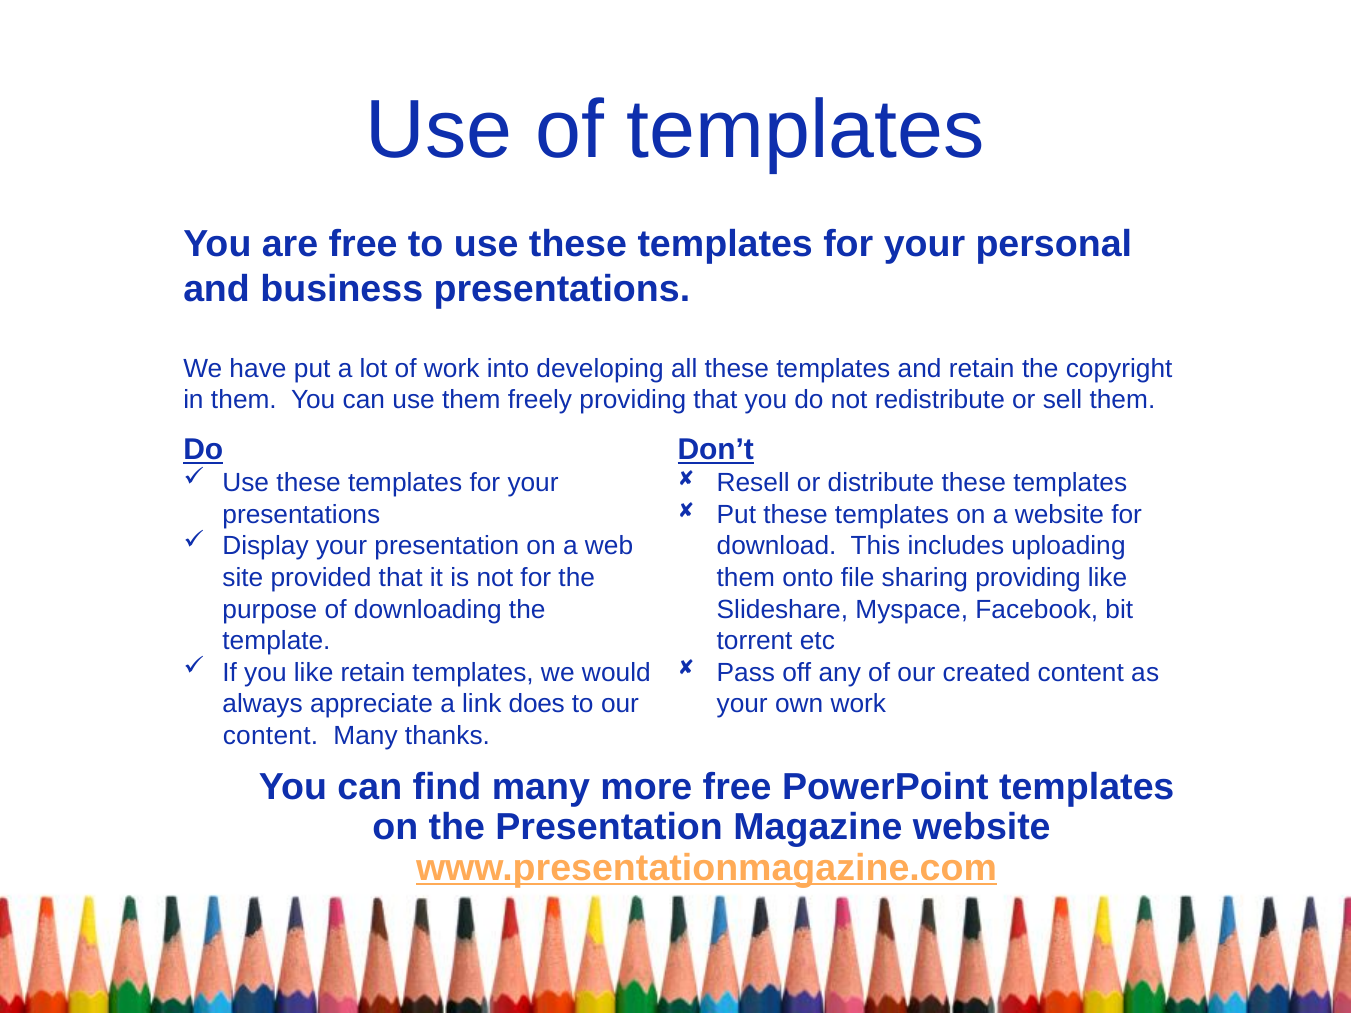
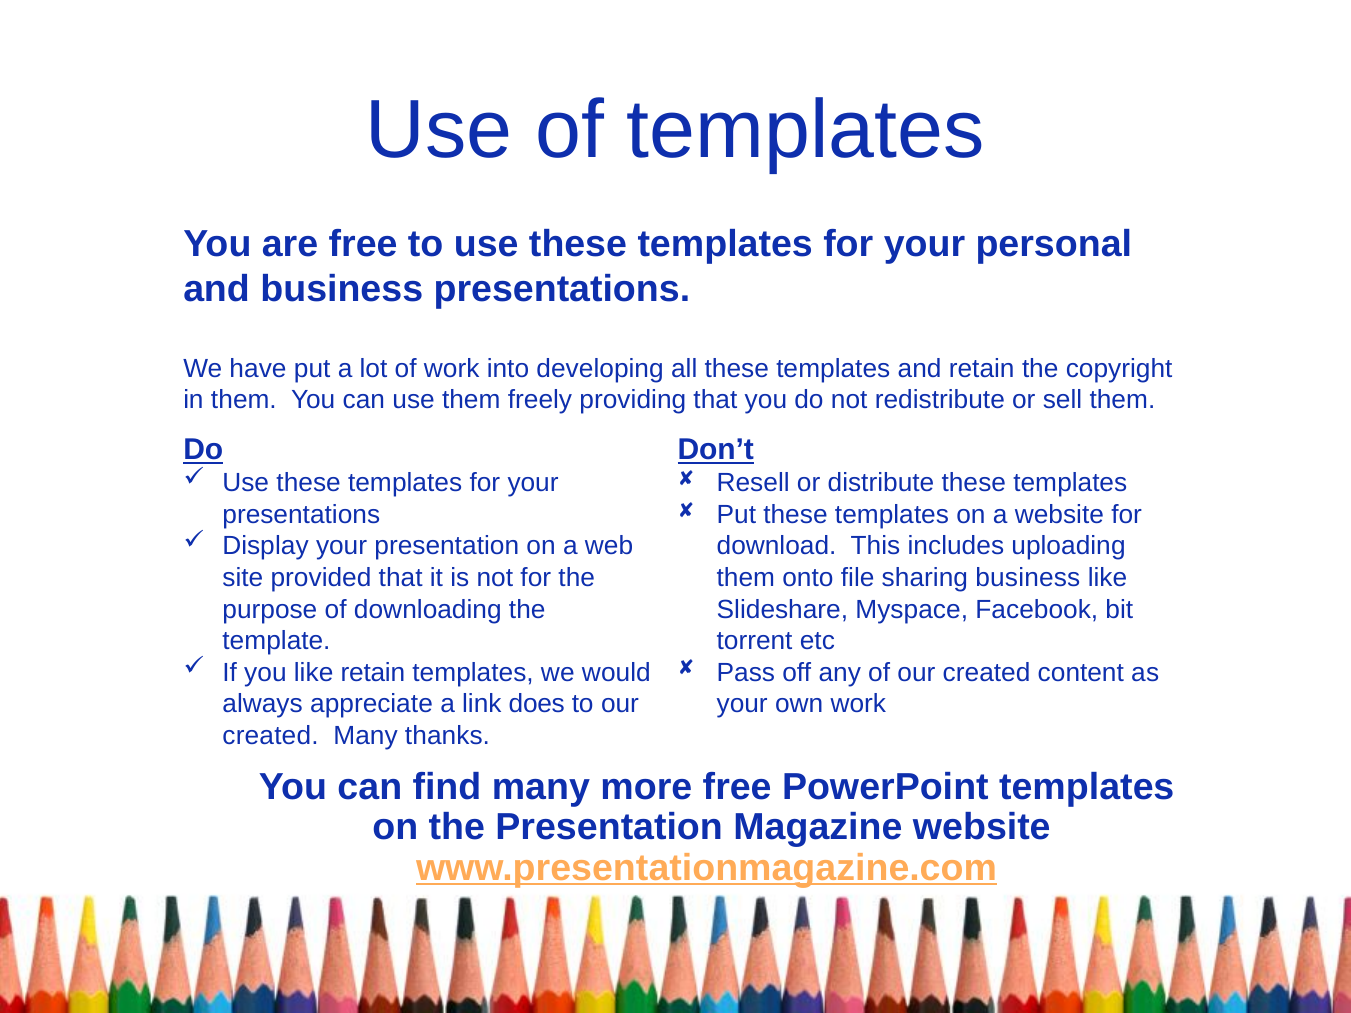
sharing providing: providing -> business
content at (270, 736): content -> created
